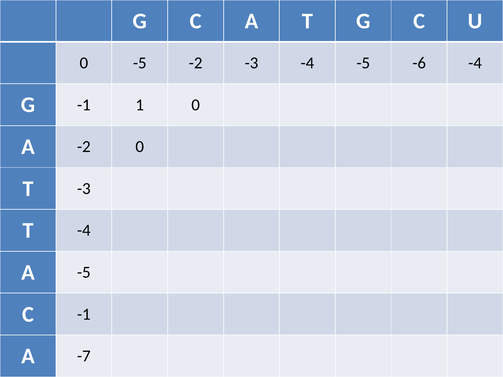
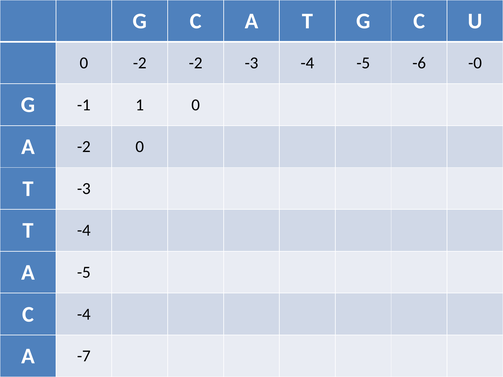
0 -5: -5 -> -2
-6 -4: -4 -> -0
C -1: -1 -> -4
